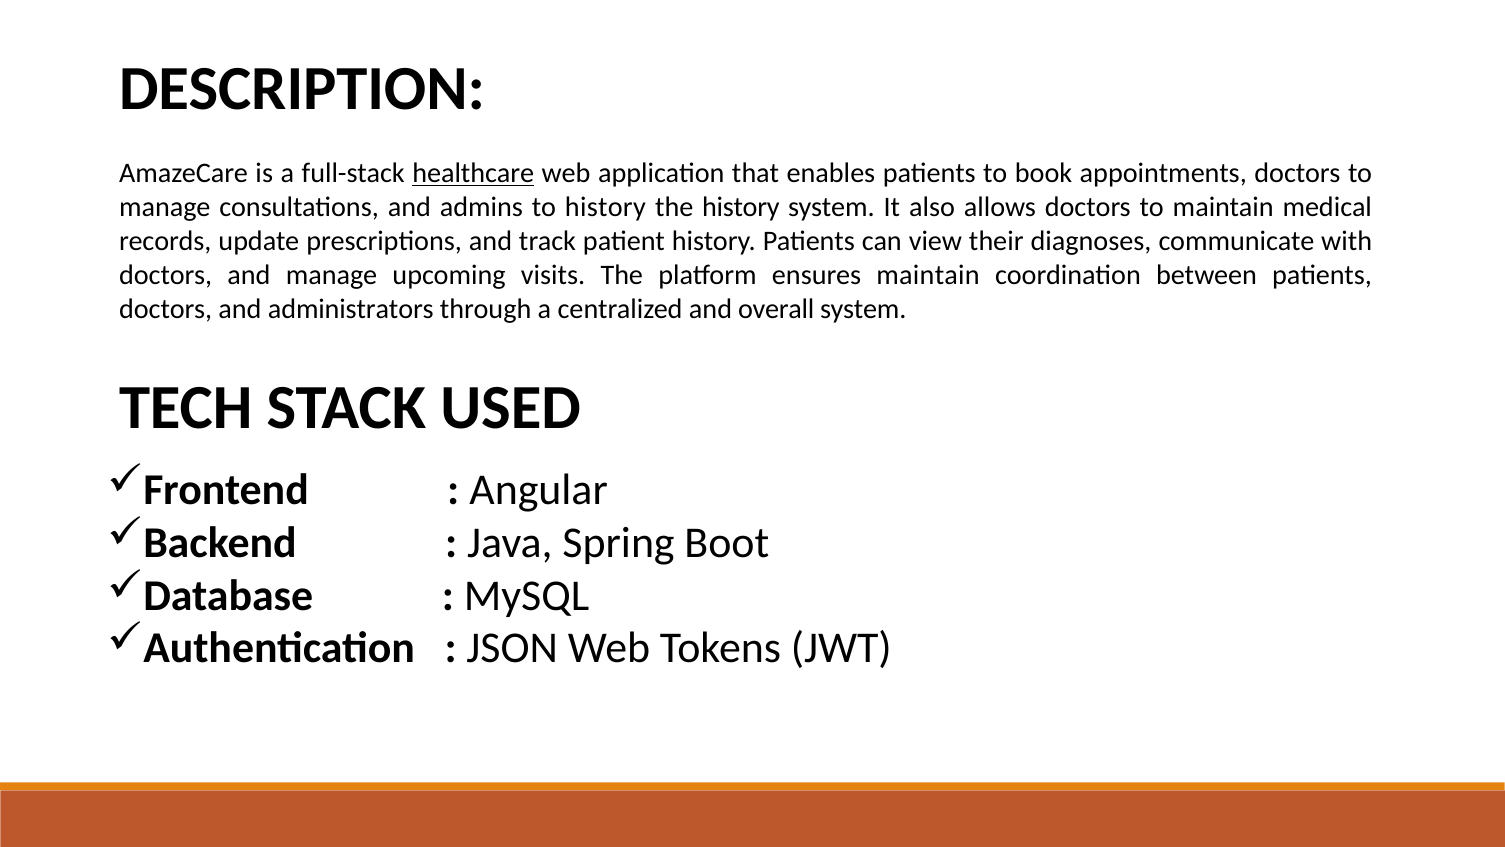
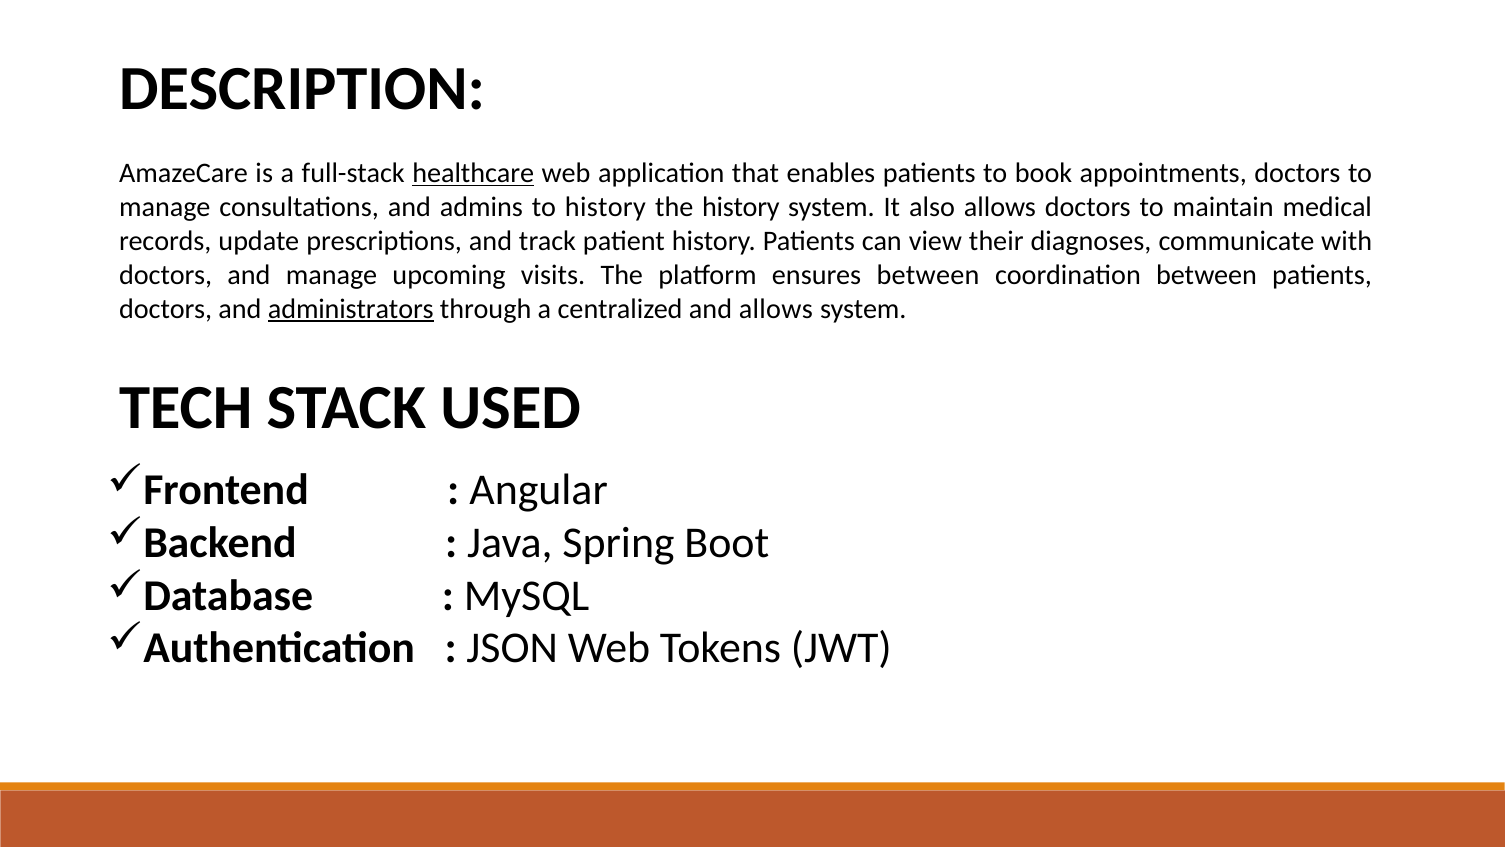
ensures maintain: maintain -> between
administrators underline: none -> present
and overall: overall -> allows
